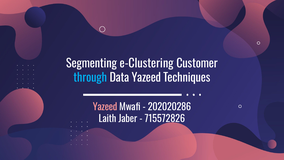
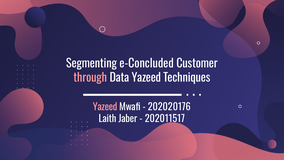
e-Clustering: e-Clustering -> e-Concluded
through colour: light blue -> pink
202020286: 202020286 -> 202020176
715572826: 715572826 -> 202011517
